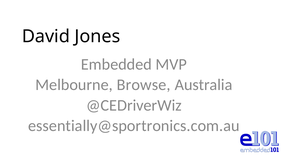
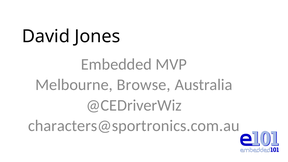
essentially@sportronics.com.au: essentially@sportronics.com.au -> characters@sportronics.com.au
